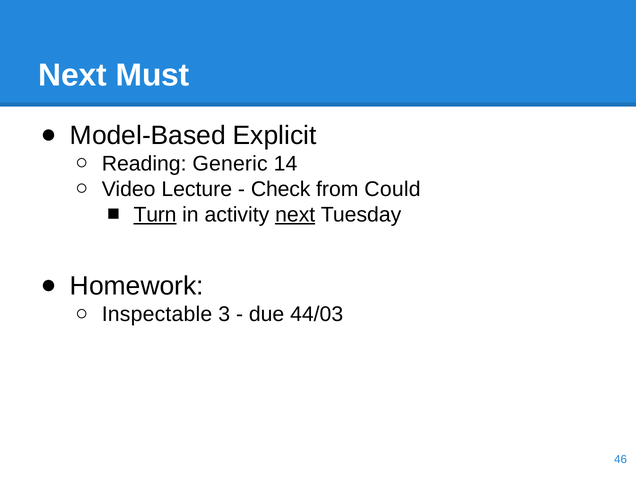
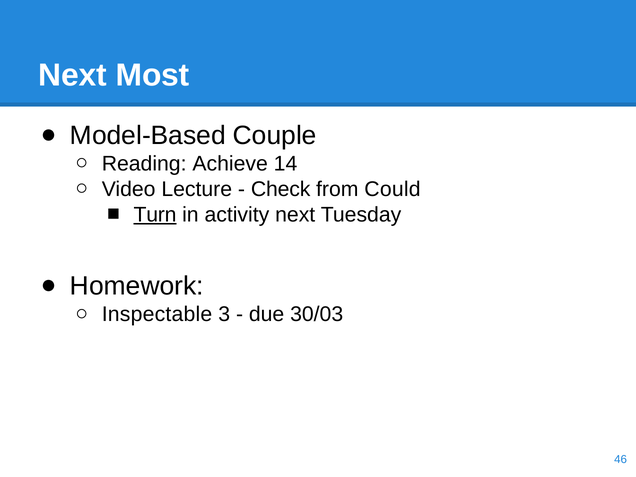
Must: Must -> Most
Explicit: Explicit -> Couple
Generic: Generic -> Achieve
next at (295, 215) underline: present -> none
44/03: 44/03 -> 30/03
